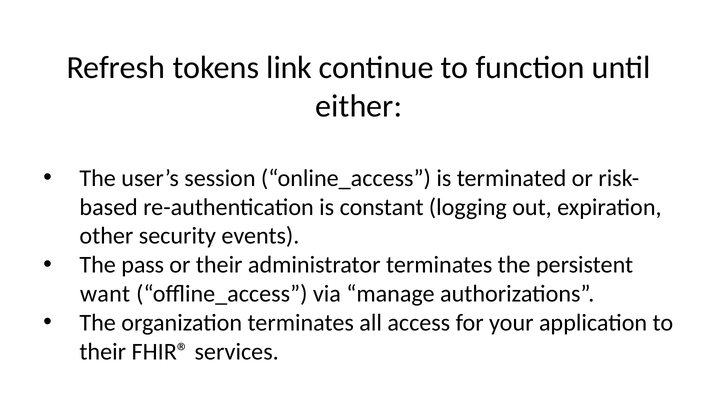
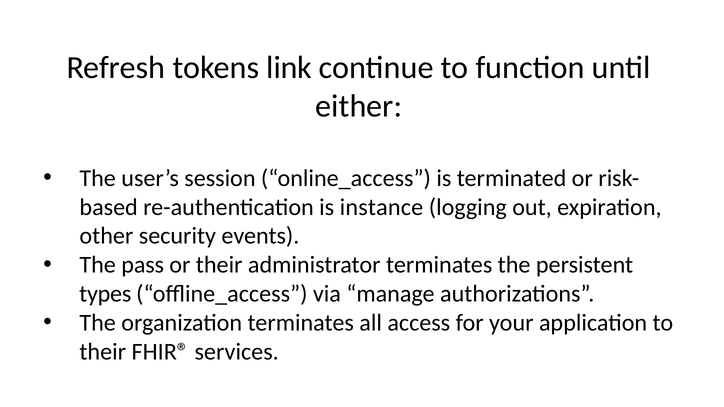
constant: constant -> instance
want: want -> types
